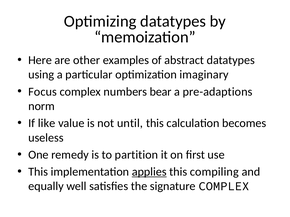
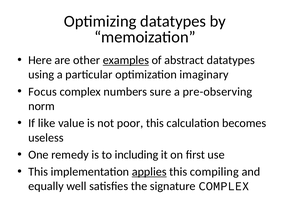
examples underline: none -> present
bear: bear -> sure
pre-adaptions: pre-adaptions -> pre-observing
until: until -> poor
partition: partition -> including
